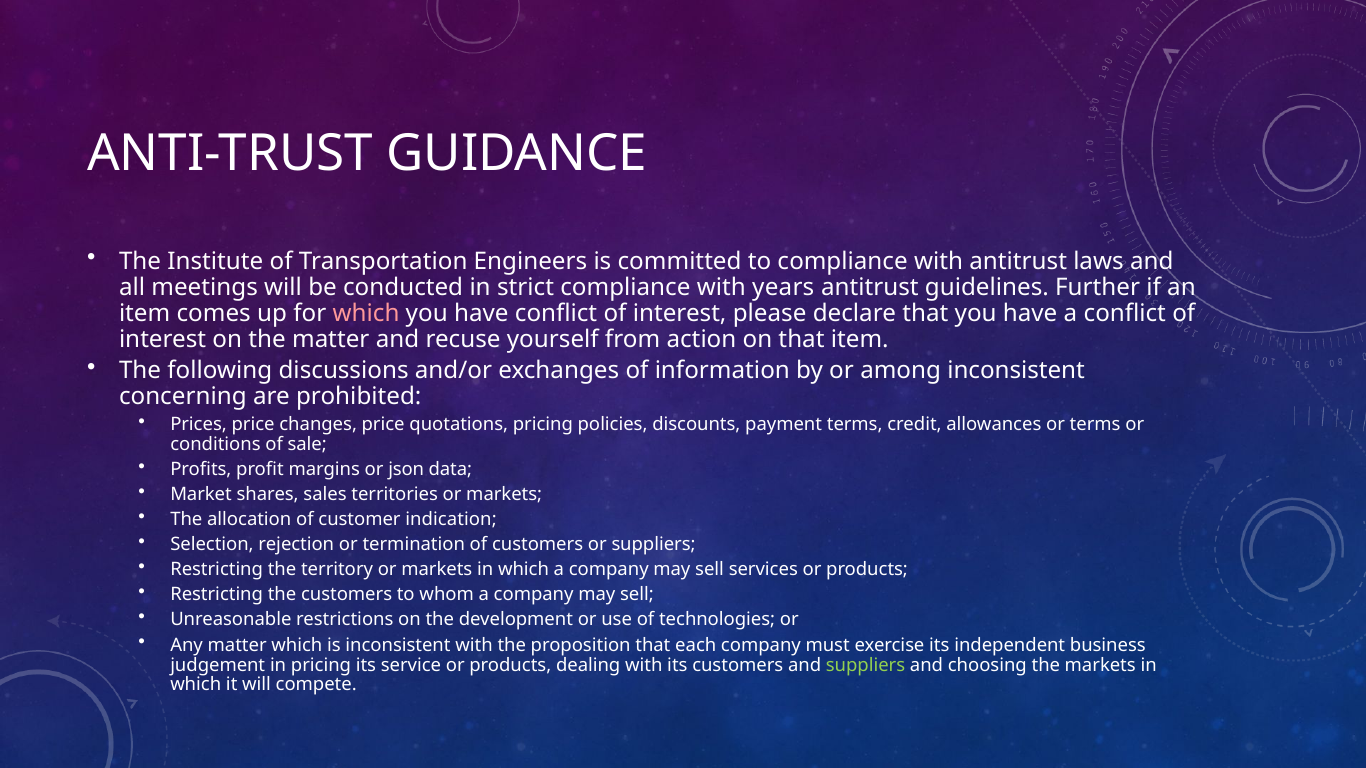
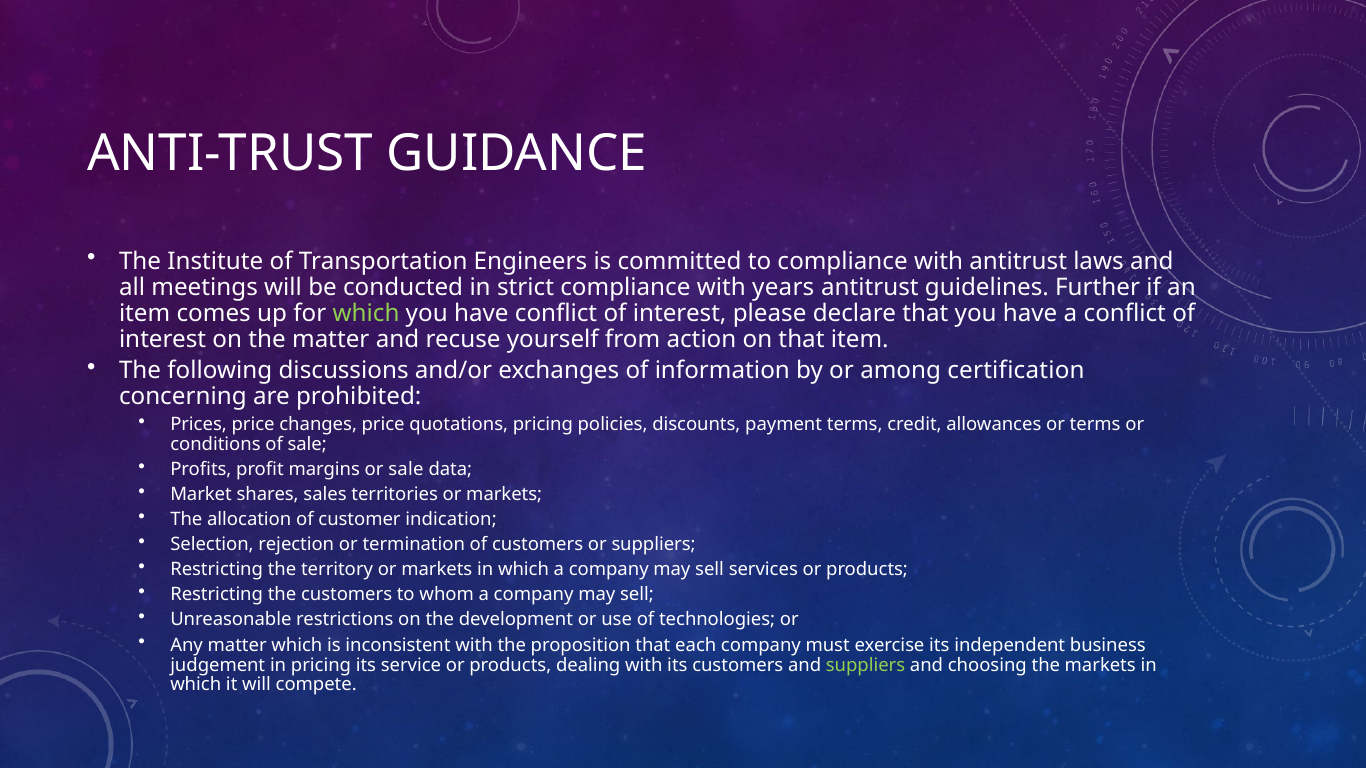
which at (366, 314) colour: pink -> light green
among inconsistent: inconsistent -> certification
or json: json -> sale
